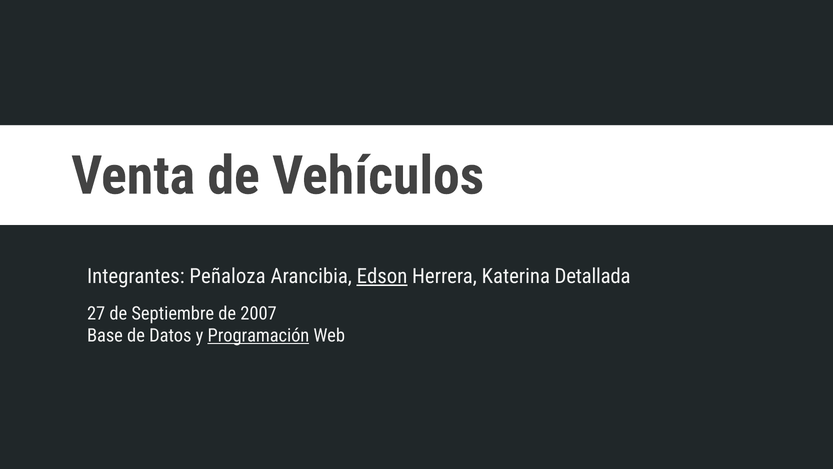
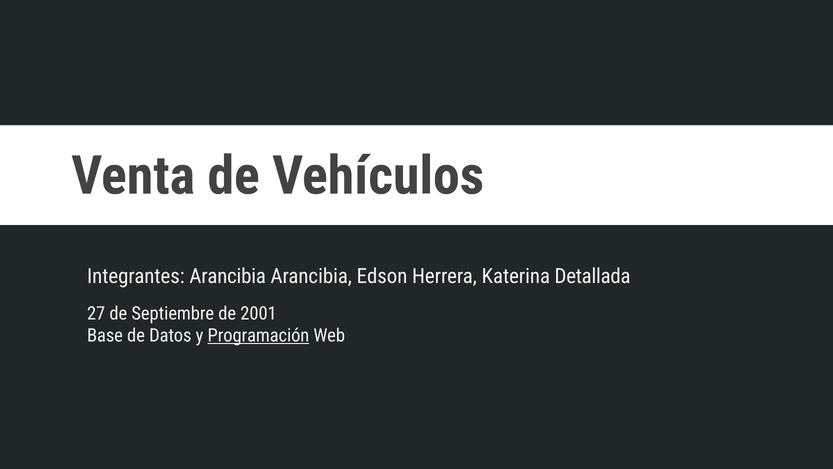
Integrantes Peñaloza: Peñaloza -> Arancibia
Edson underline: present -> none
2007: 2007 -> 2001
